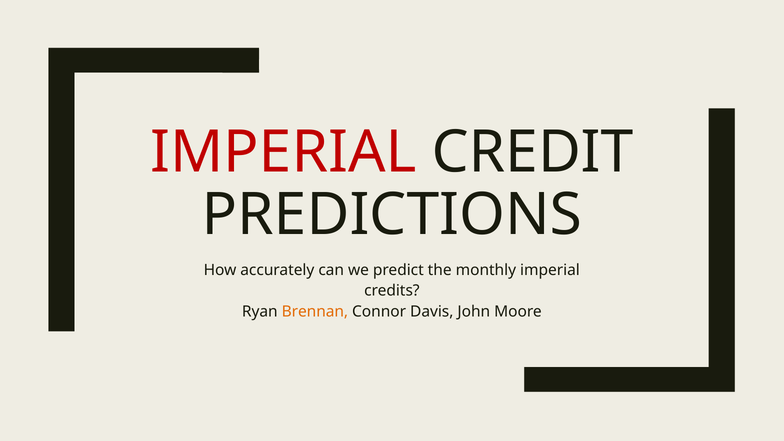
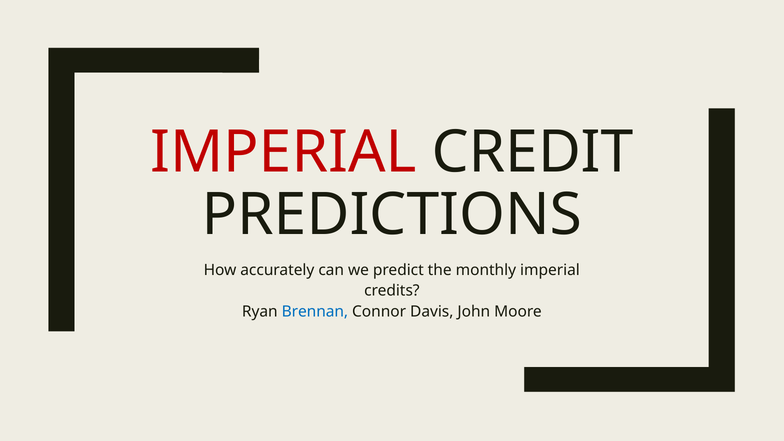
Brennan colour: orange -> blue
